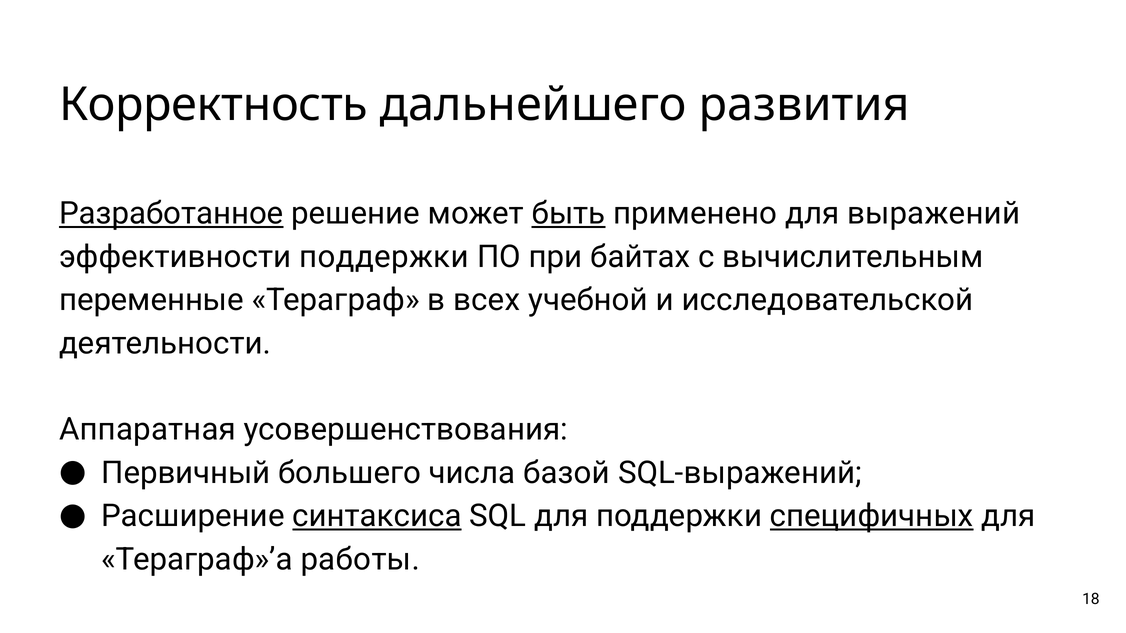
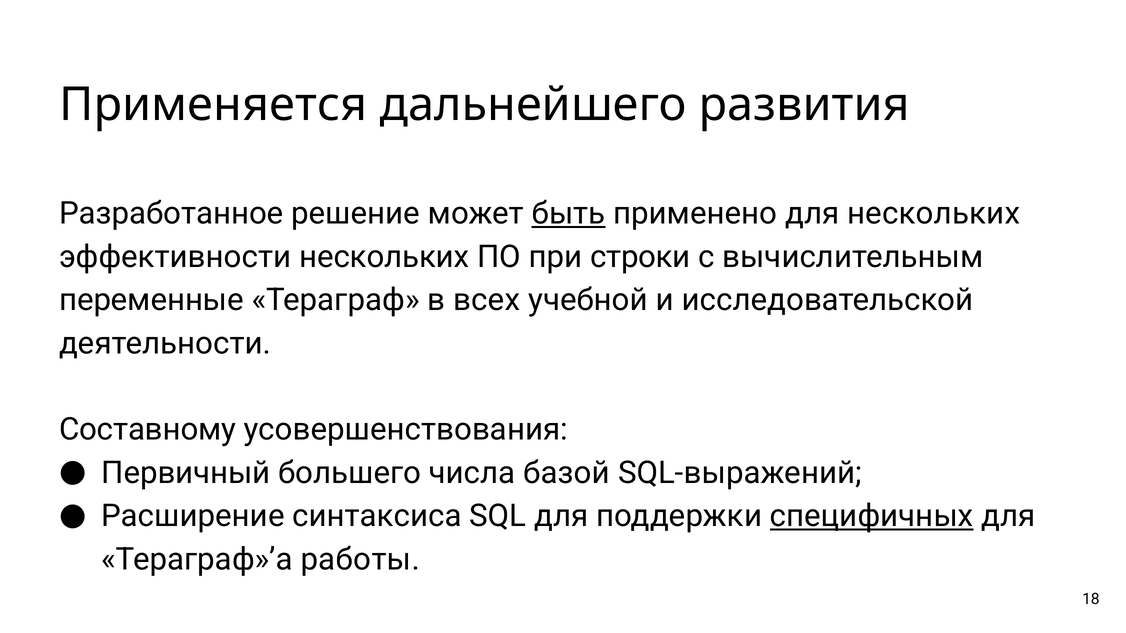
Корректность: Корректность -> Применяется
Разработанное underline: present -> none
для выражений: выражений -> нескольких
эффективности поддержки: поддержки -> нескольких
байтах: байтах -> строки
Аппаратная: Аппаратная -> Составному
синтаксиса underline: present -> none
